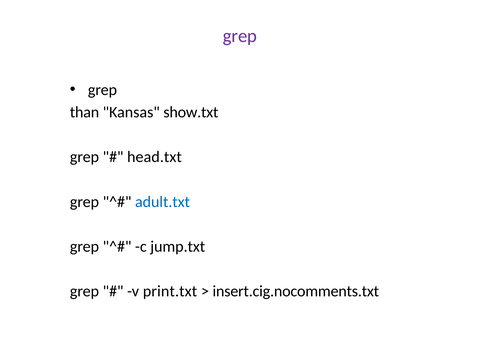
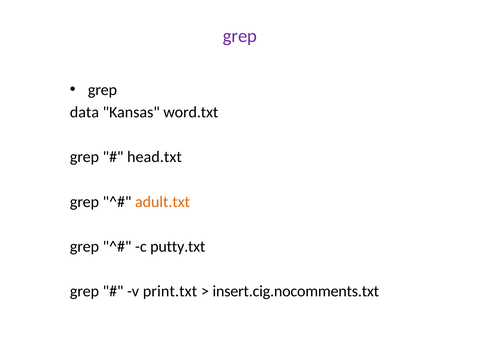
than: than -> data
show.txt: show.txt -> word.txt
adult.txt colour: blue -> orange
jump.txt: jump.txt -> putty.txt
